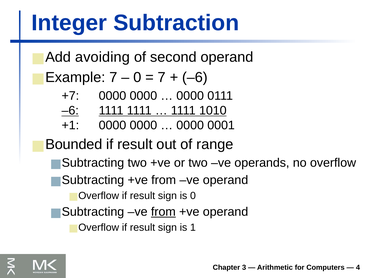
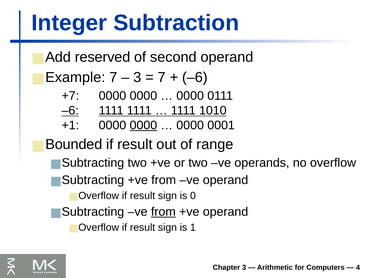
avoiding: avoiding -> reserved
0 at (137, 77): 0 -> 3
0000 at (143, 125) underline: none -> present
